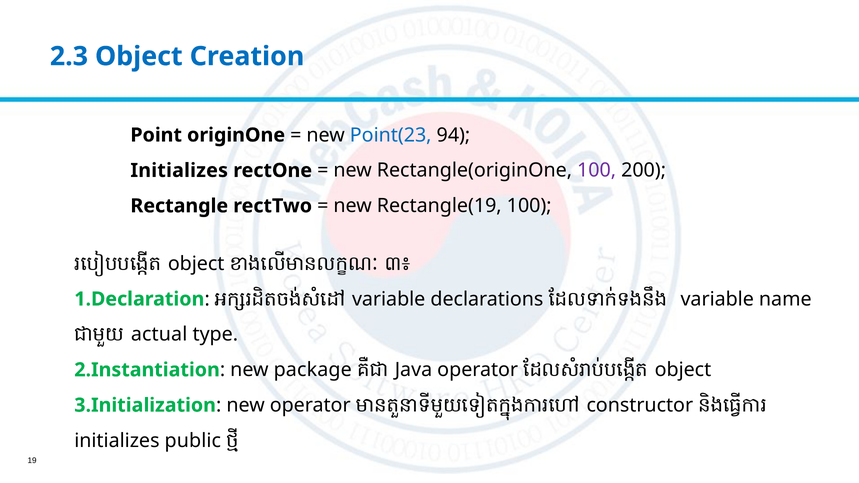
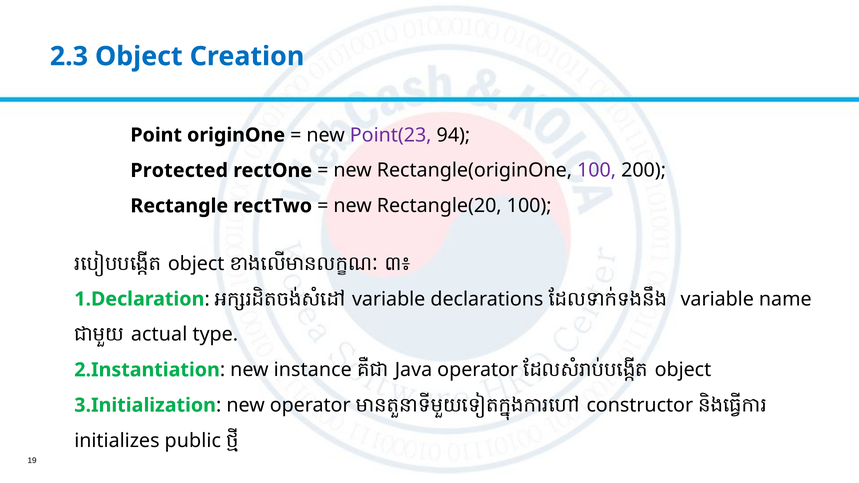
Point(23 colour: blue -> purple
Initializes at (179, 171): Initializes -> Protected
Rectangle(19: Rectangle(19 -> Rectangle(20
package: package -> instance
